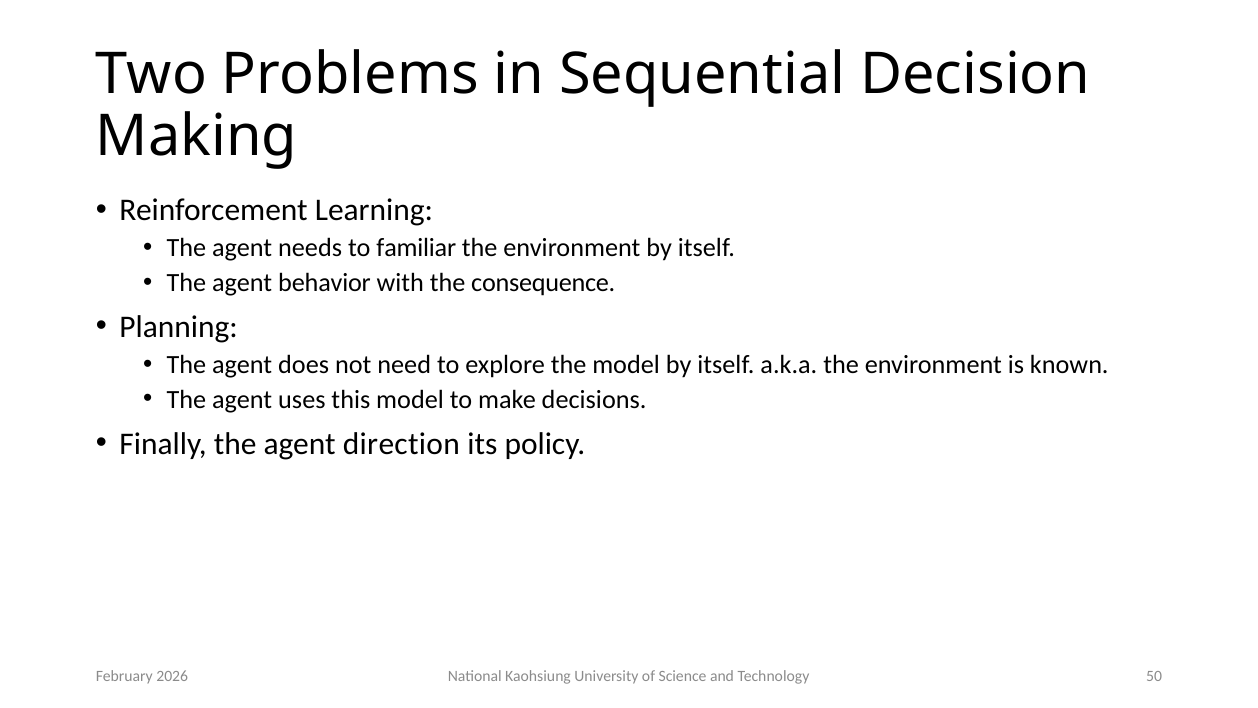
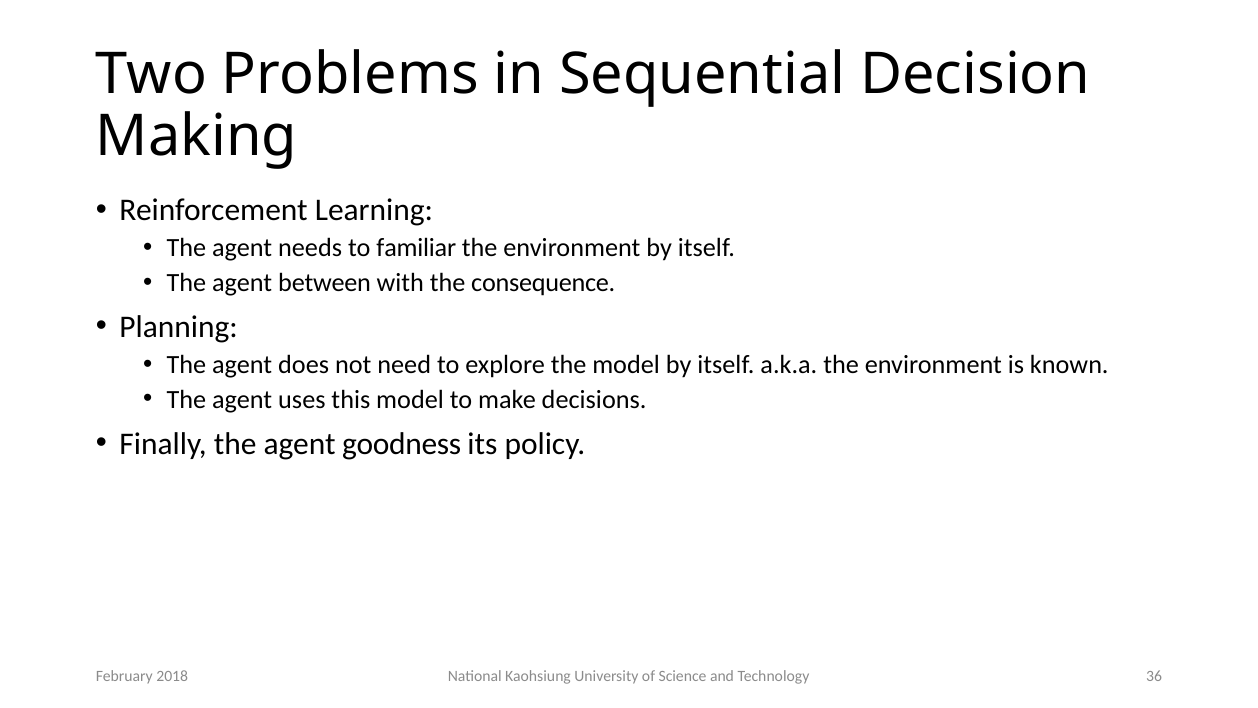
behavior: behavior -> between
direction: direction -> goodness
50: 50 -> 36
2026: 2026 -> 2018
